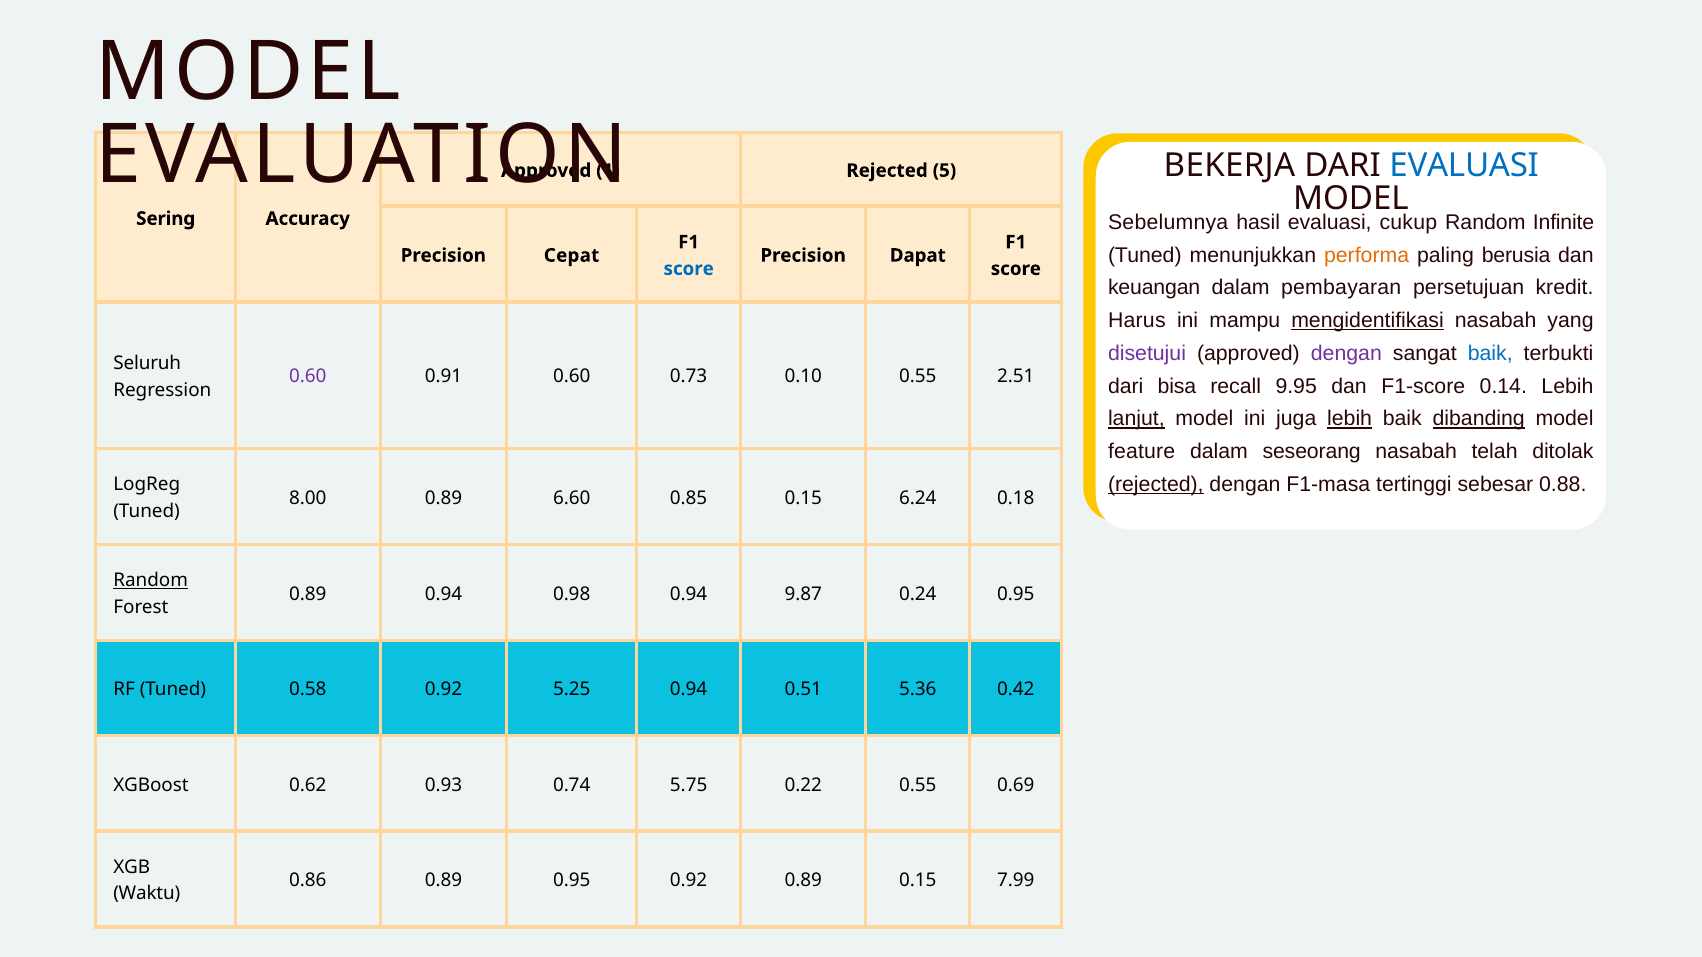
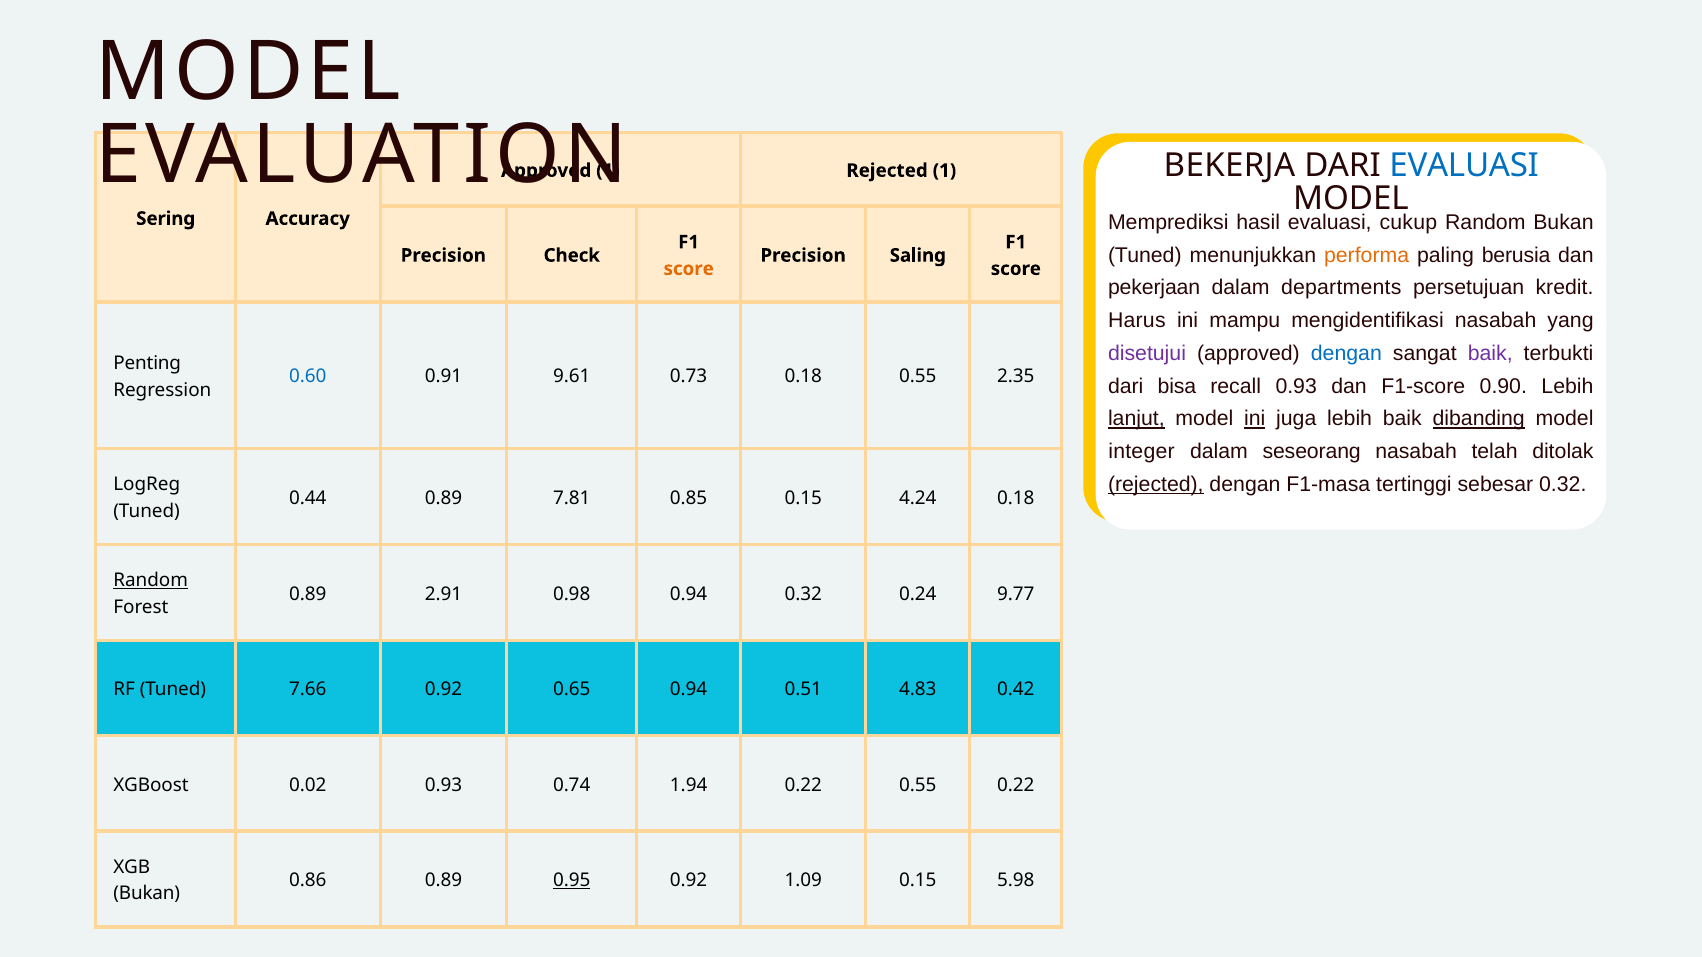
Rejected 5: 5 -> 1
Sebelumnya: Sebelumnya -> Memprediksi
Random Infinite: Infinite -> Bukan
Cepat: Cepat -> Check
Dapat: Dapat -> Saling
score at (689, 269) colour: blue -> orange
keuangan: keuangan -> pekerjaan
pembayaran: pembayaran -> departments
mengidentifikasi underline: present -> none
dengan at (1346, 354) colour: purple -> blue
baik at (1490, 354) colour: blue -> purple
Seluruh: Seluruh -> Penting
0.60 at (308, 377) colour: purple -> blue
0.91 0.60: 0.60 -> 9.61
0.73 0.10: 0.10 -> 0.18
2.51: 2.51 -> 2.35
recall 9.95: 9.95 -> 0.93
0.14: 0.14 -> 0.90
ini at (1255, 419) underline: none -> present
lebih at (1350, 419) underline: present -> none
feature: feature -> integer
sebesar 0.88: 0.88 -> 0.32
8.00: 8.00 -> 0.44
6.60: 6.60 -> 7.81
6.24: 6.24 -> 4.24
0.89 0.94: 0.94 -> 2.91
0.94 9.87: 9.87 -> 0.32
0.24 0.95: 0.95 -> 9.77
0.58: 0.58 -> 7.66
5.25: 5.25 -> 0.65
5.36: 5.36 -> 4.83
0.62: 0.62 -> 0.02
5.75: 5.75 -> 1.94
0.55 0.69: 0.69 -> 0.22
0.95 at (572, 881) underline: none -> present
0.92 0.89: 0.89 -> 1.09
7.99: 7.99 -> 5.98
Waktu at (147, 894): Waktu -> Bukan
